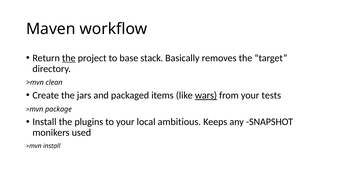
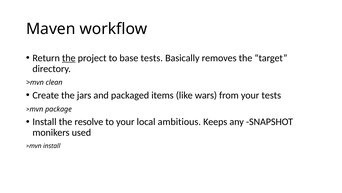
base stack: stack -> tests
wars underline: present -> none
plugins: plugins -> resolve
